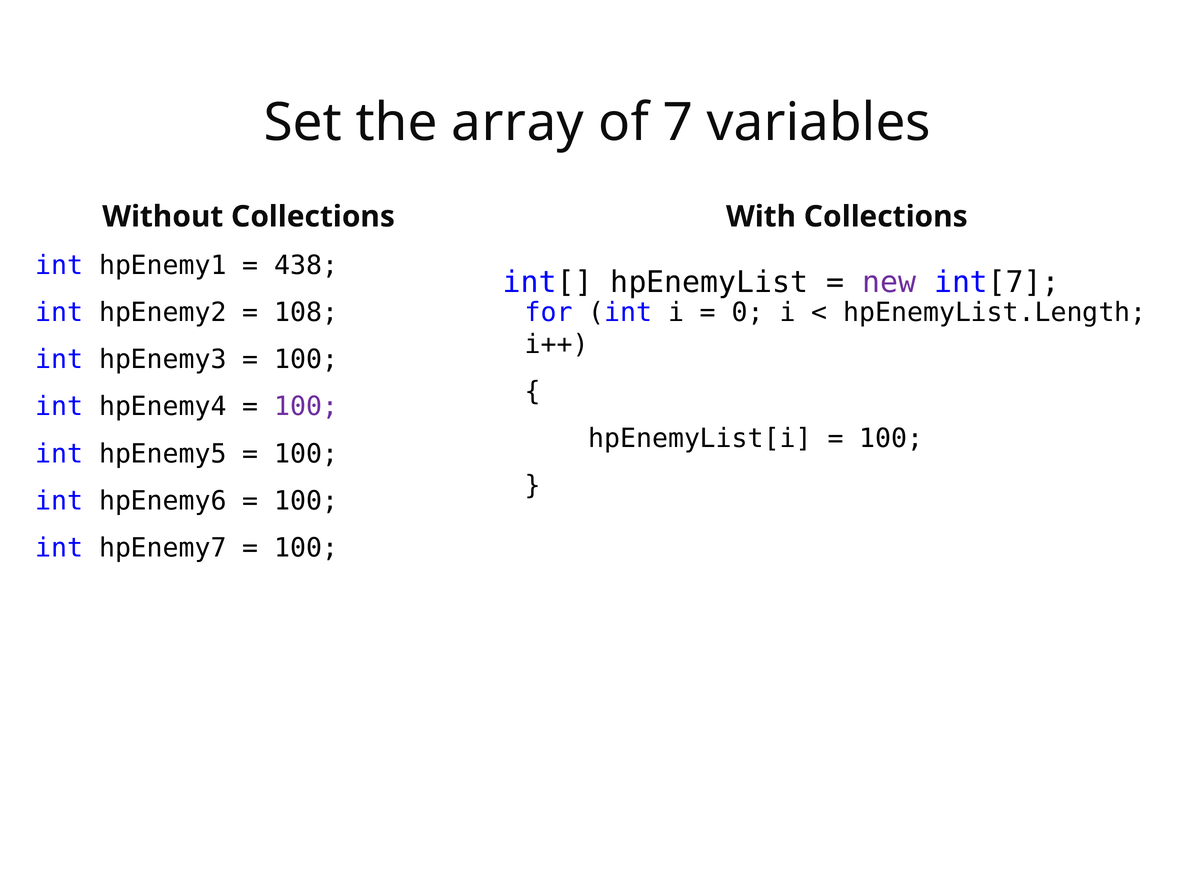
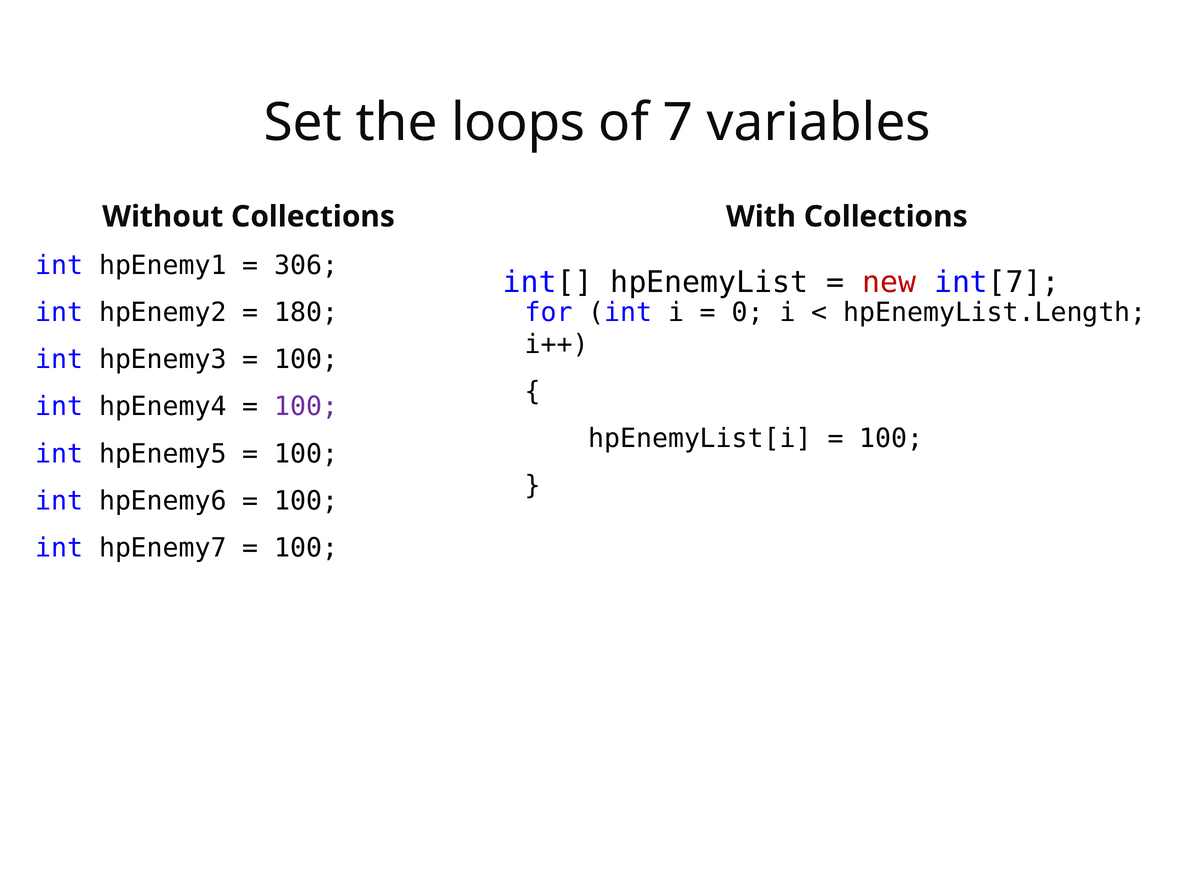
array: array -> loops
438: 438 -> 306
new colour: purple -> red
108: 108 -> 180
